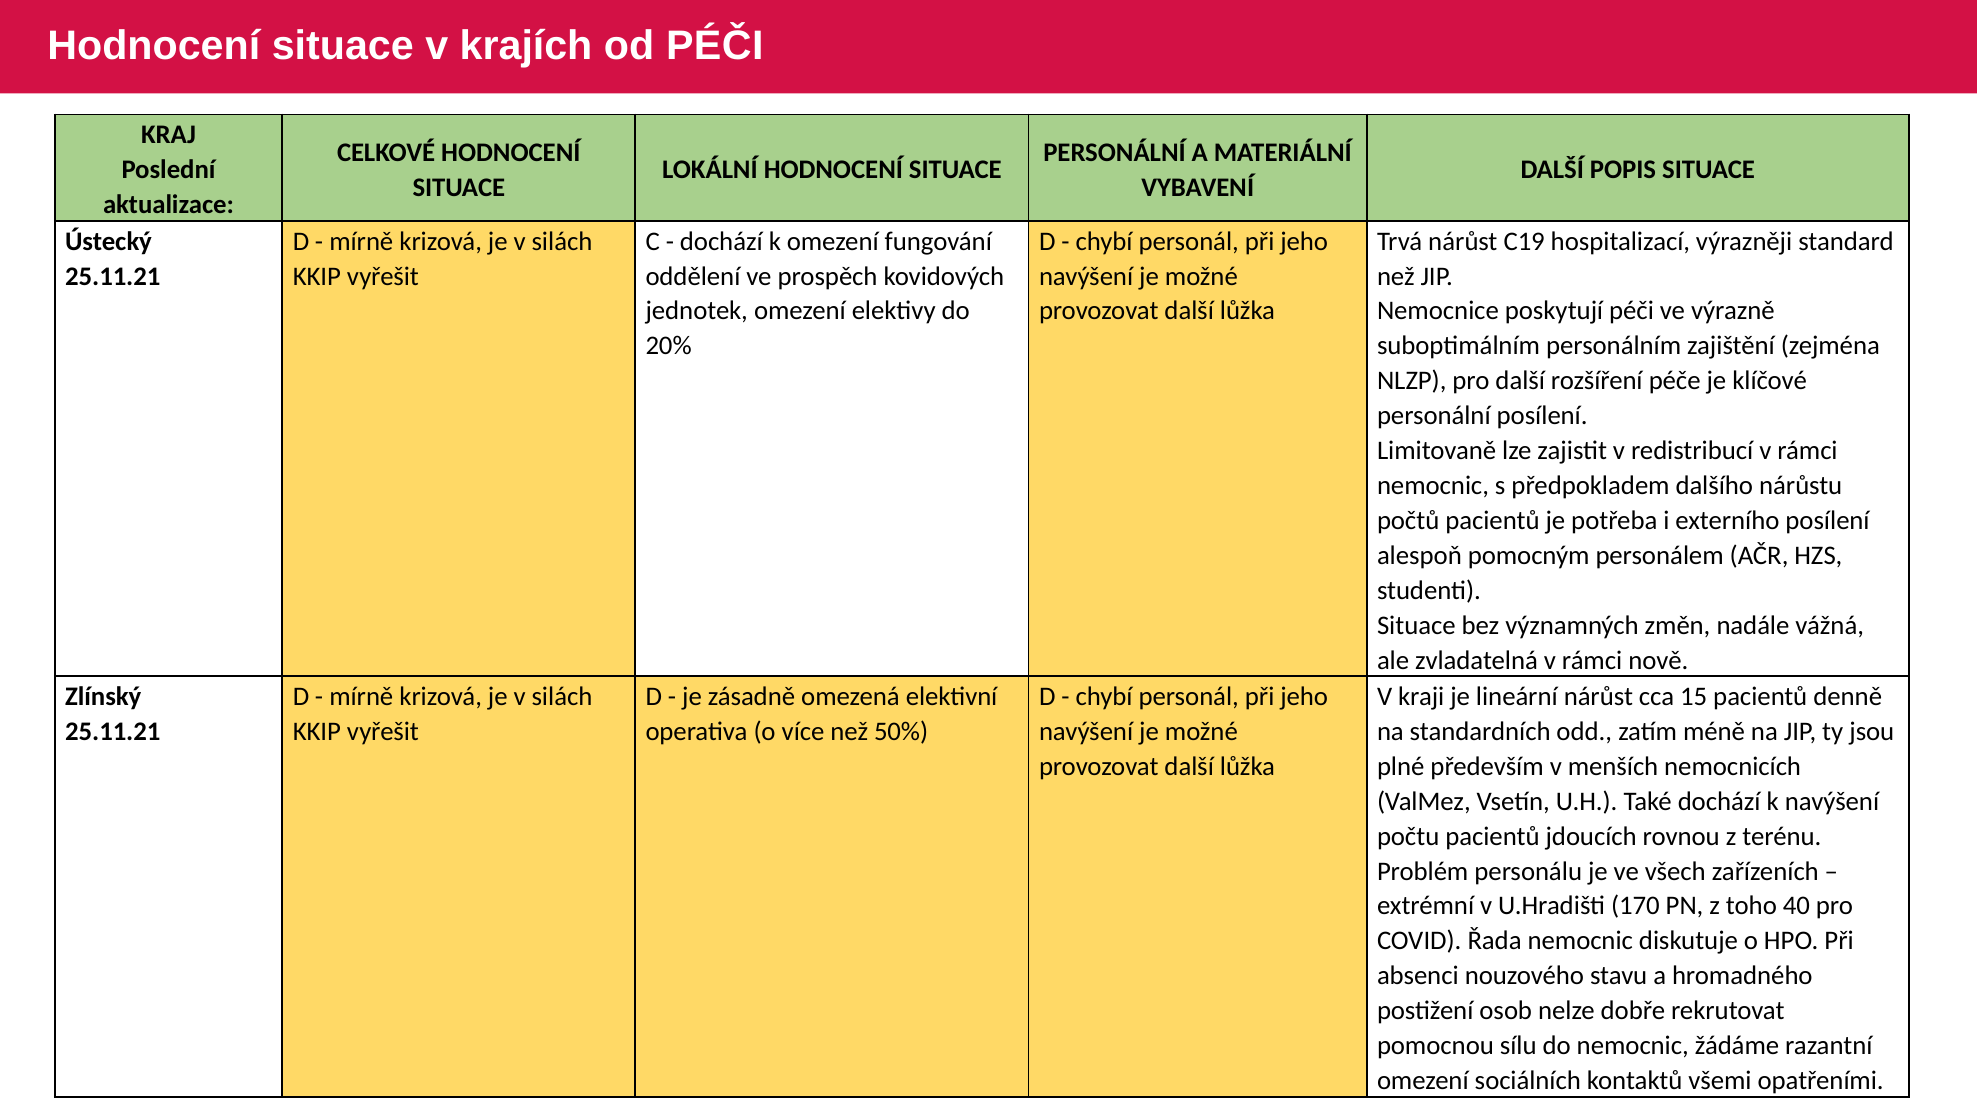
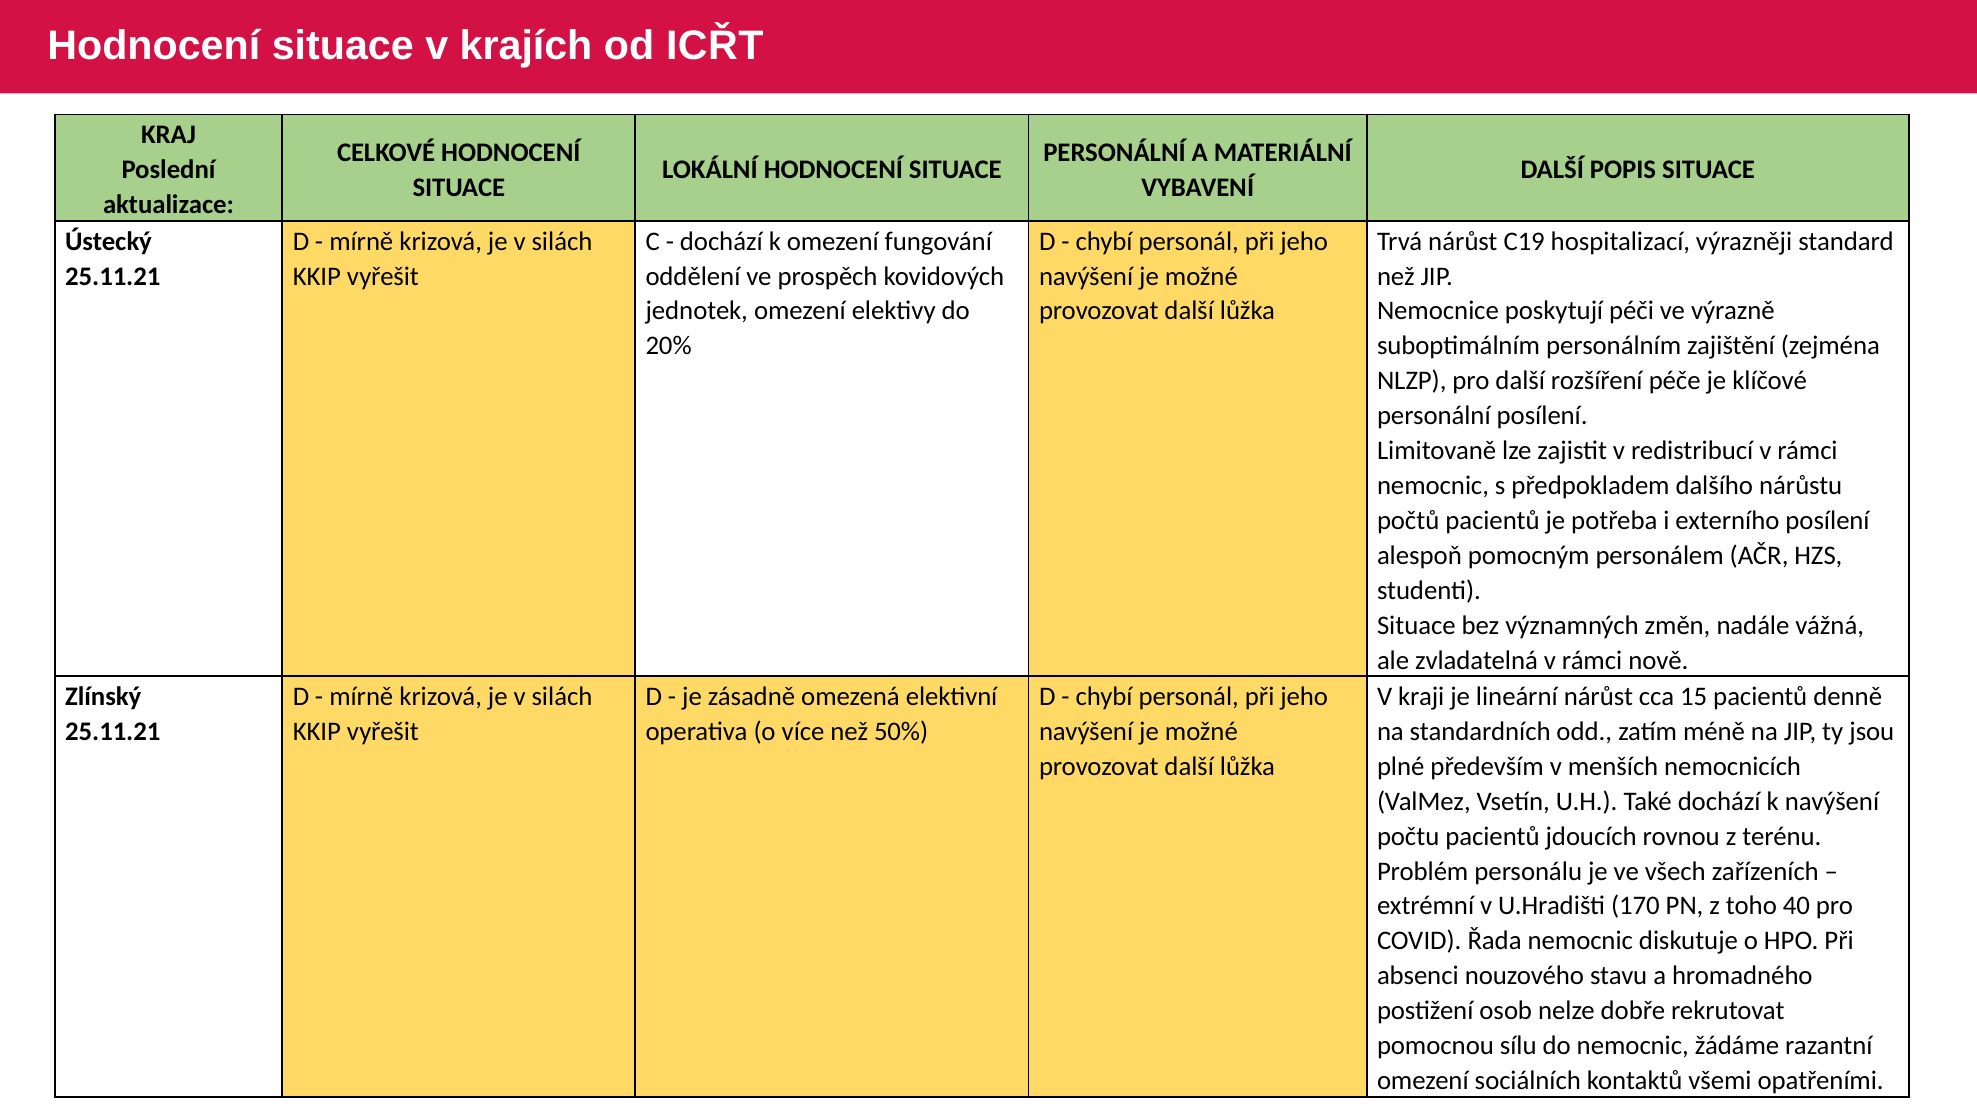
od PÉČI: PÉČI -> ICŘT
